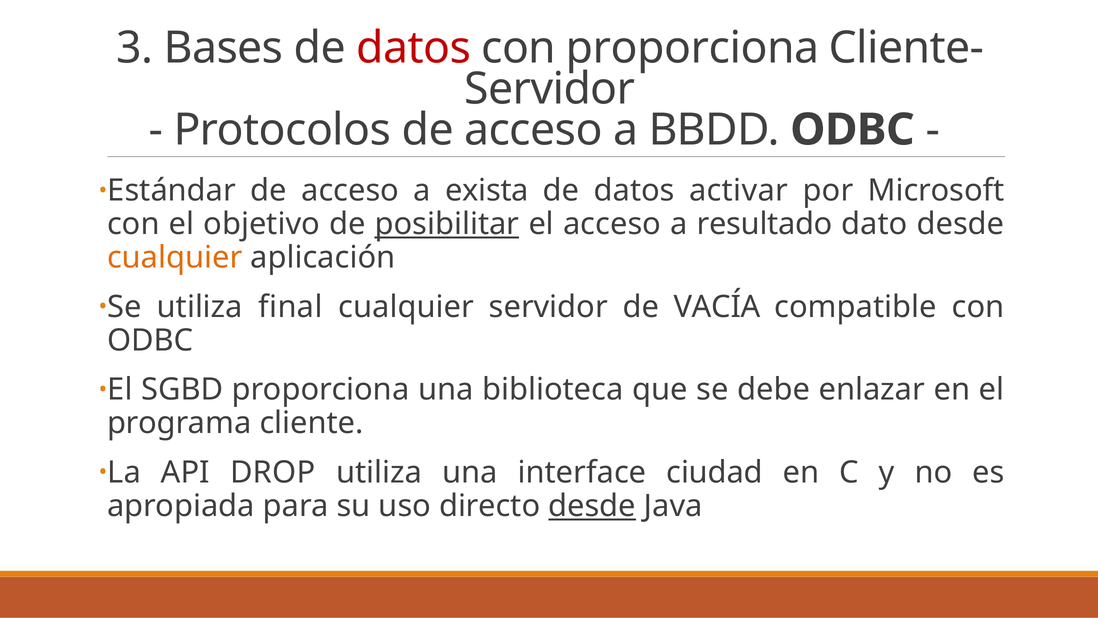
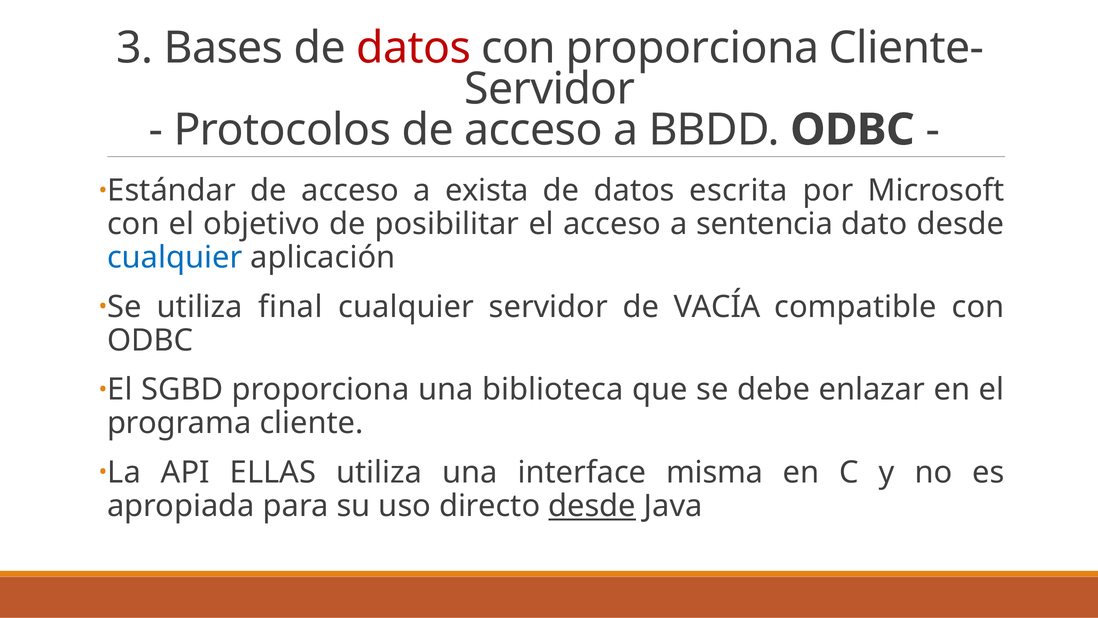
activar: activar -> escrita
posibilitar underline: present -> none
resultado: resultado -> sentencia
cualquier at (175, 257) colour: orange -> blue
DROP: DROP -> ELLAS
ciudad: ciudad -> misma
